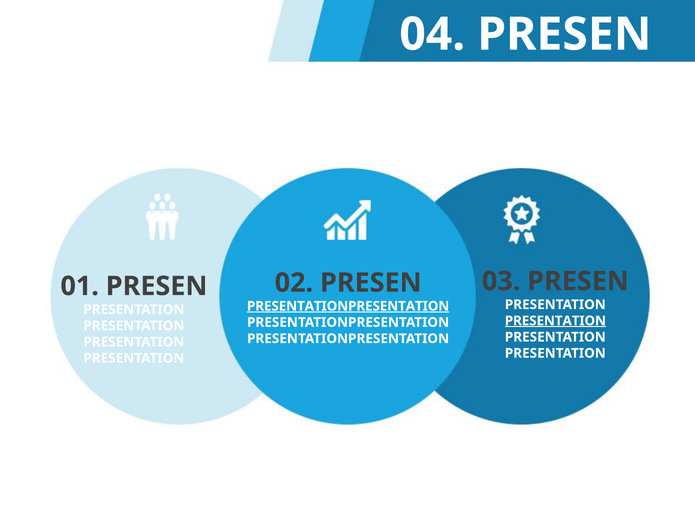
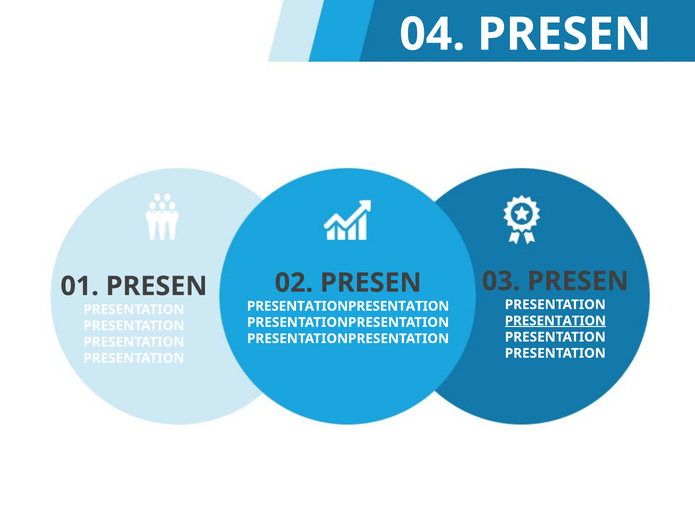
PRESENTATIONPRESENTATION at (348, 306) underline: present -> none
